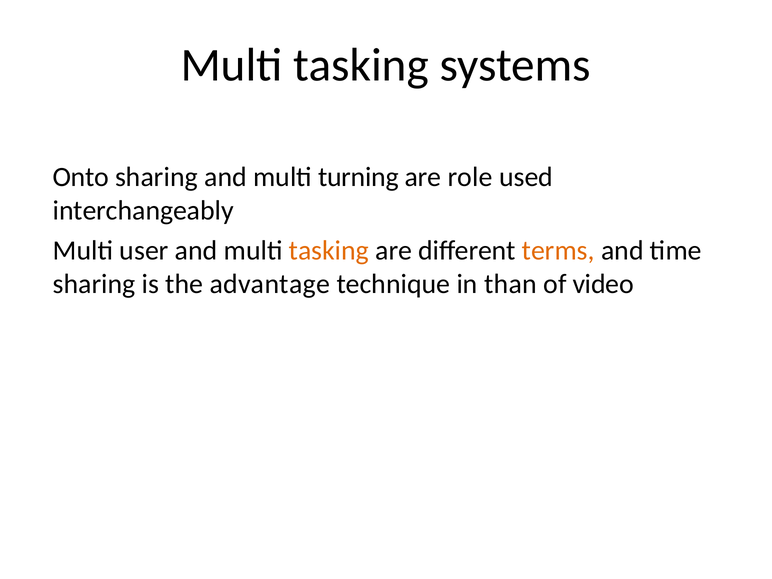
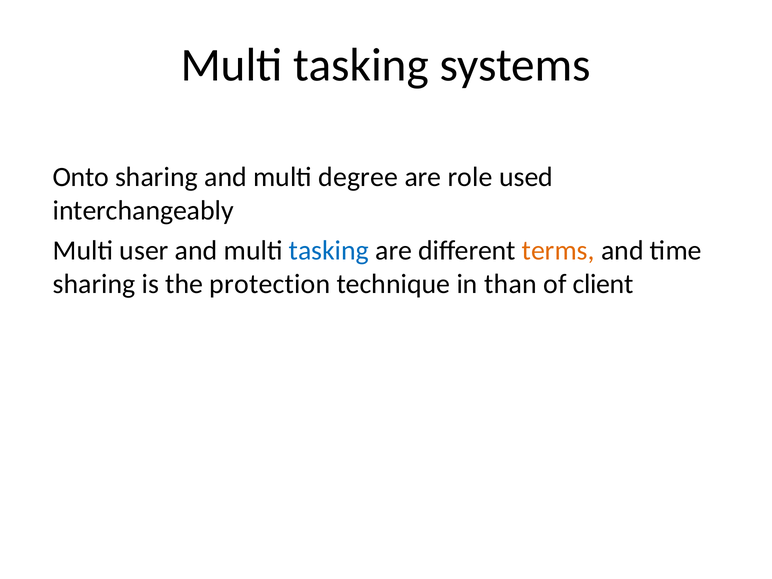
turning: turning -> degree
tasking at (329, 251) colour: orange -> blue
advantage: advantage -> protection
video: video -> client
